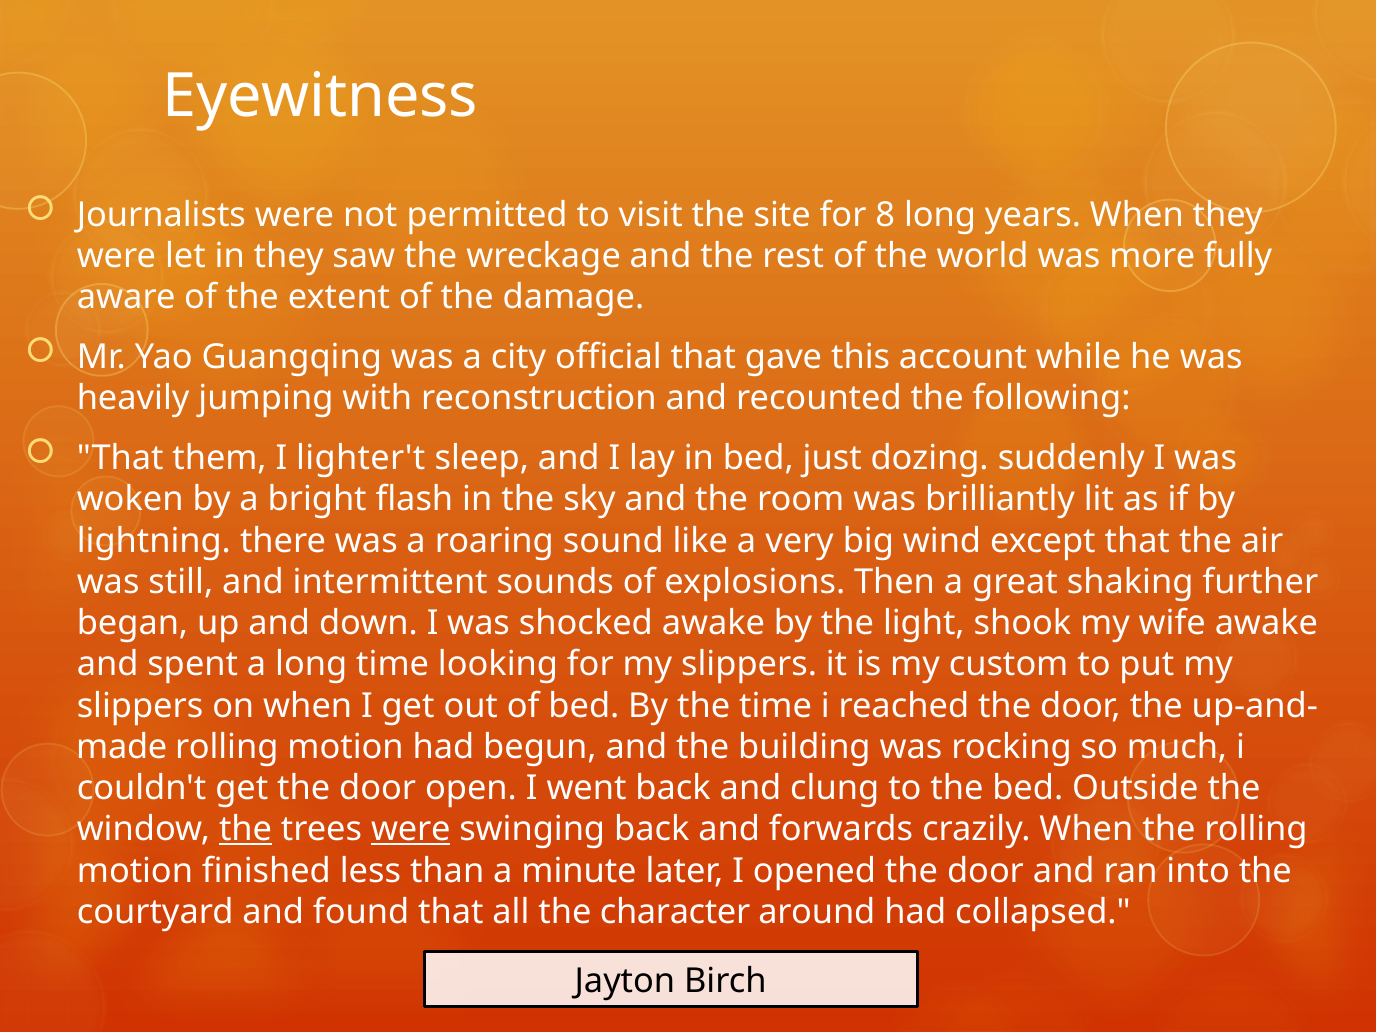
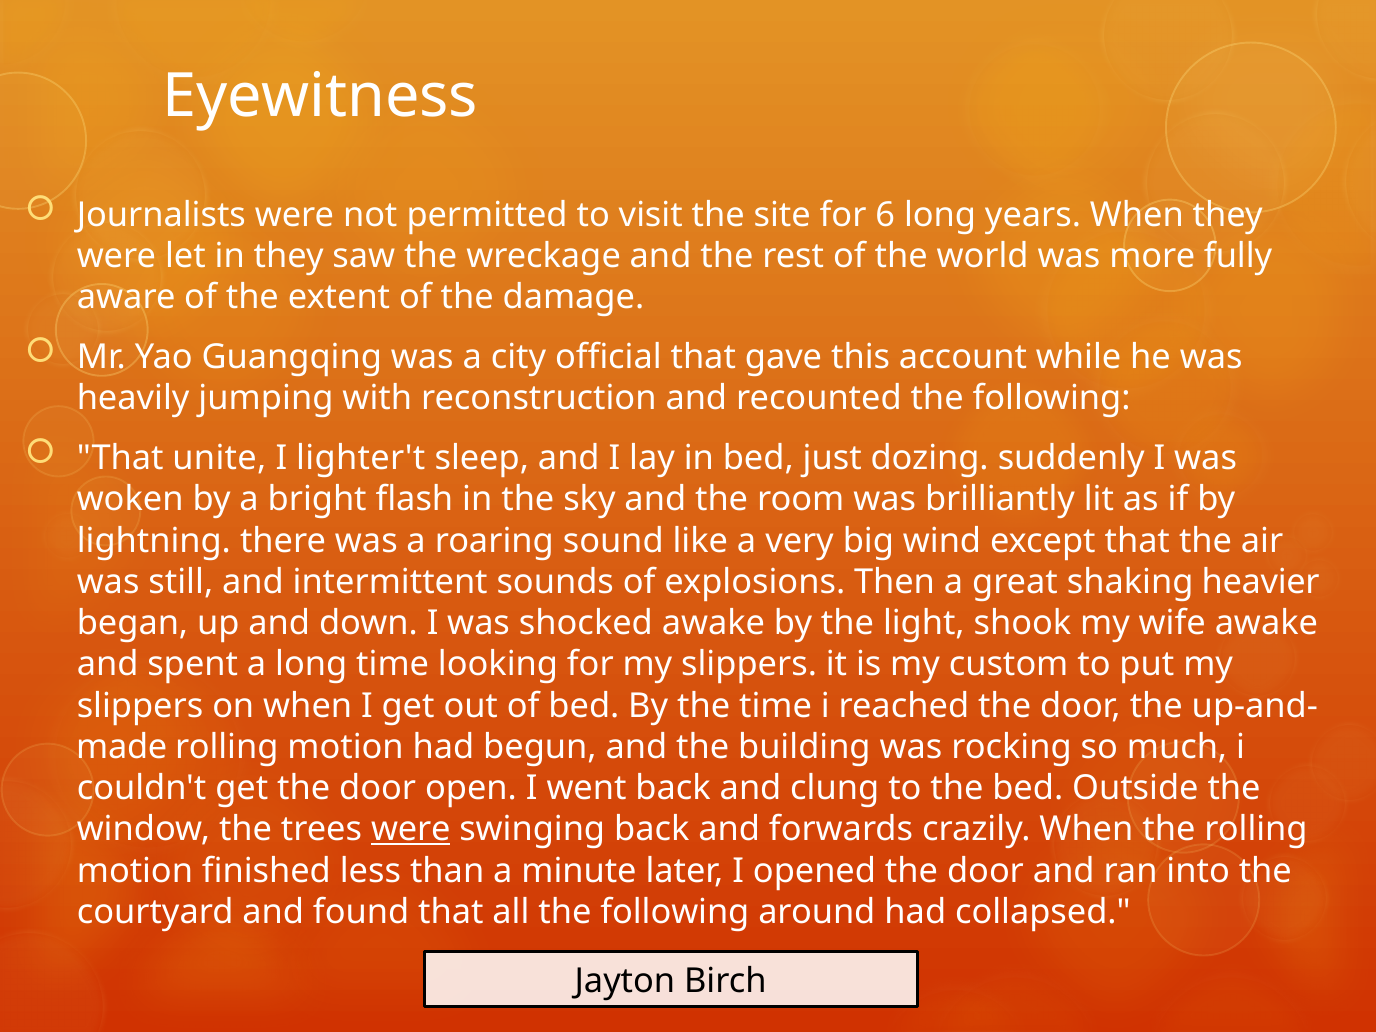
8: 8 -> 6
them: them -> unite
further: further -> heavier
the at (246, 830) underline: present -> none
all the character: character -> following
